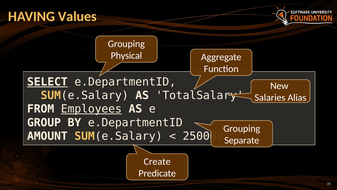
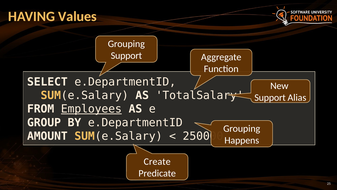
Physical at (126, 56): Physical -> Support
SELECT underline: present -> none
Salaries at (270, 97): Salaries -> Support
Separate: Separate -> Happens
